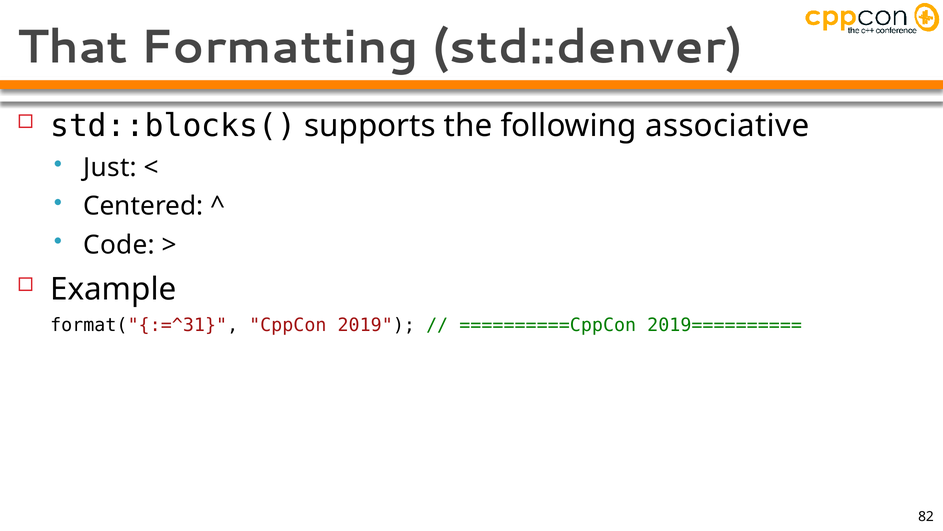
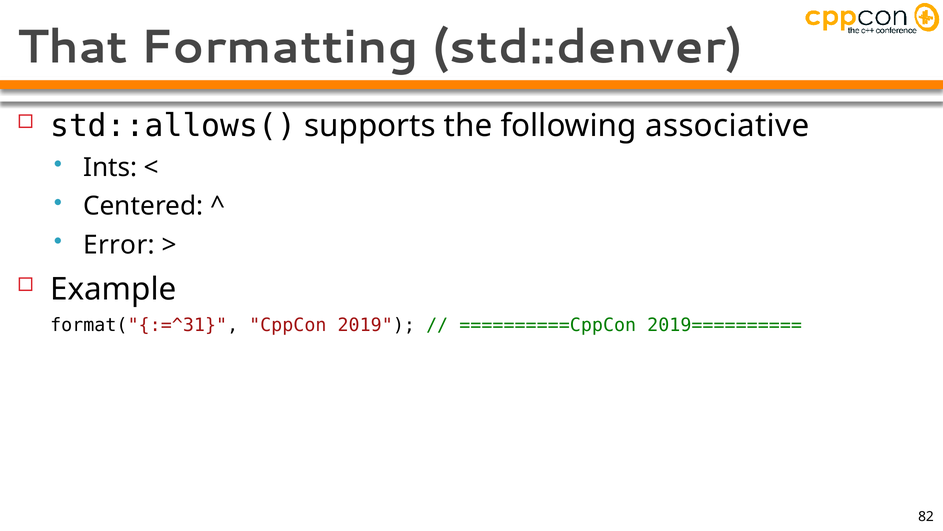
std::blocks(: std::blocks( -> std::allows(
Just: Just -> Ints
Code: Code -> Error
